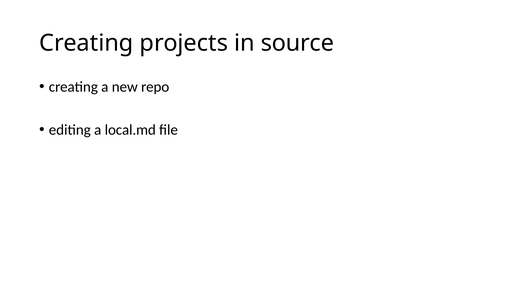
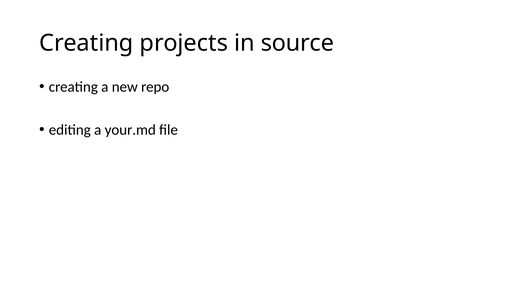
local.md: local.md -> your.md
